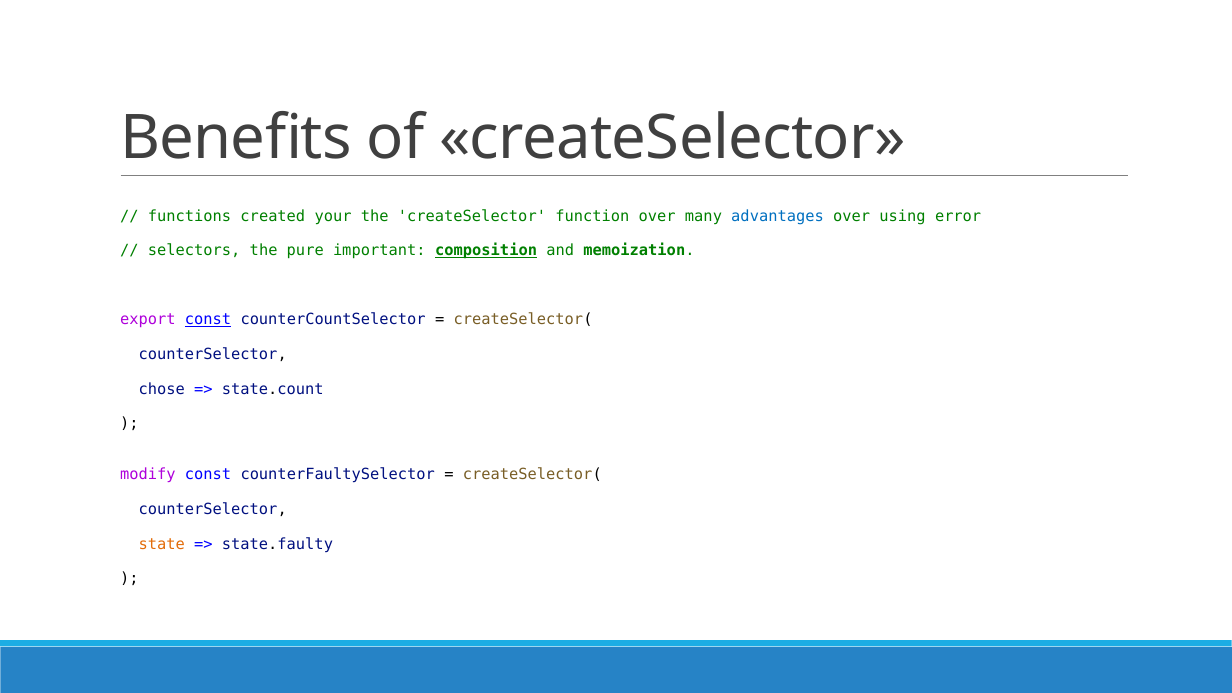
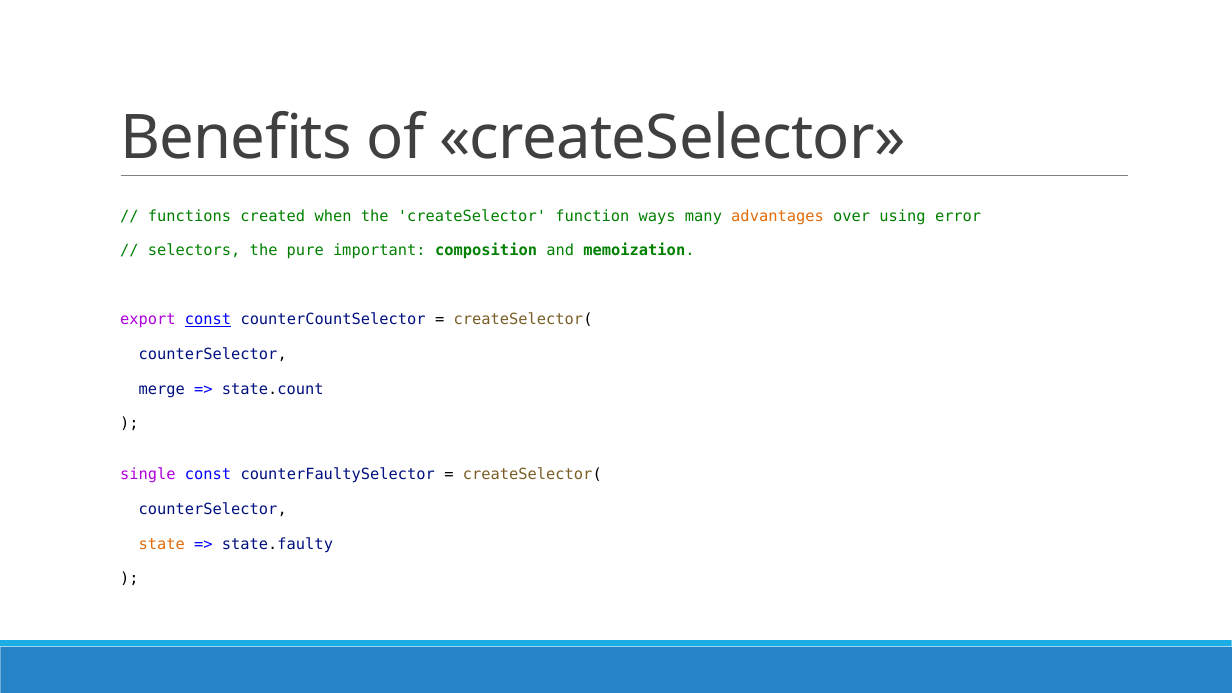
your: your -> when
function over: over -> ways
advantages colour: blue -> orange
composition underline: present -> none
chose: chose -> merge
modify: modify -> single
